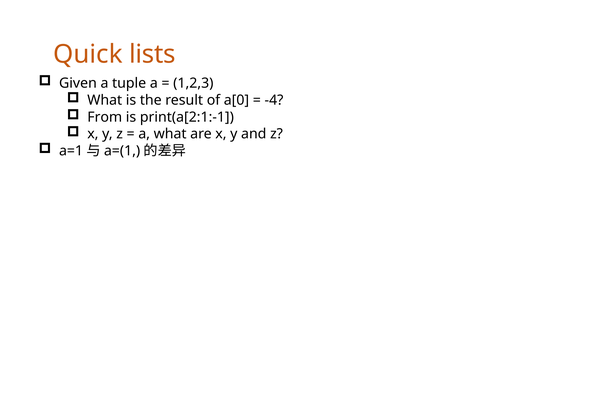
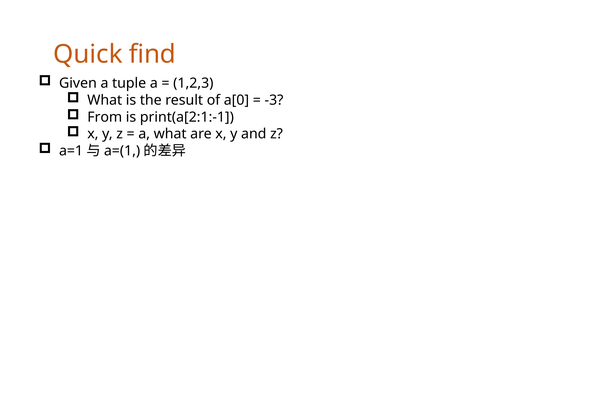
lists: lists -> find
-4: -4 -> -3
